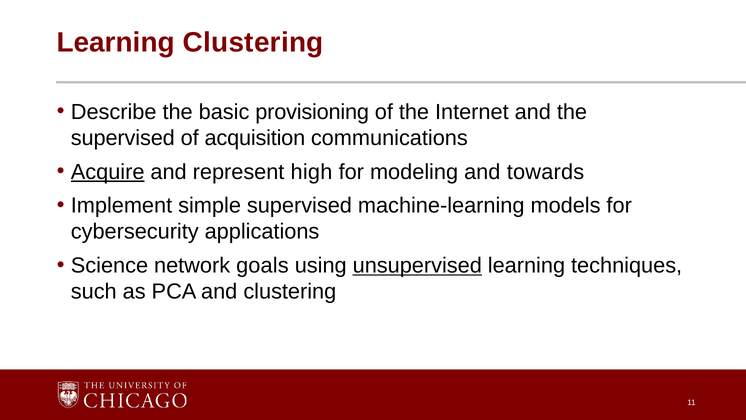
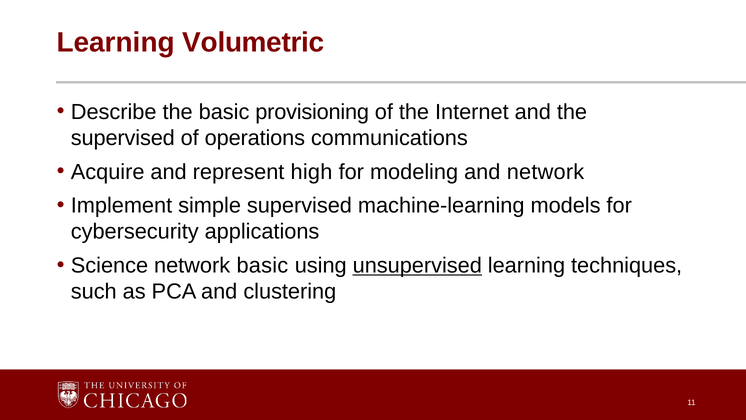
Learning Clustering: Clustering -> Volumetric
acquisition: acquisition -> operations
Acquire underline: present -> none
and towards: towards -> network
network goals: goals -> basic
